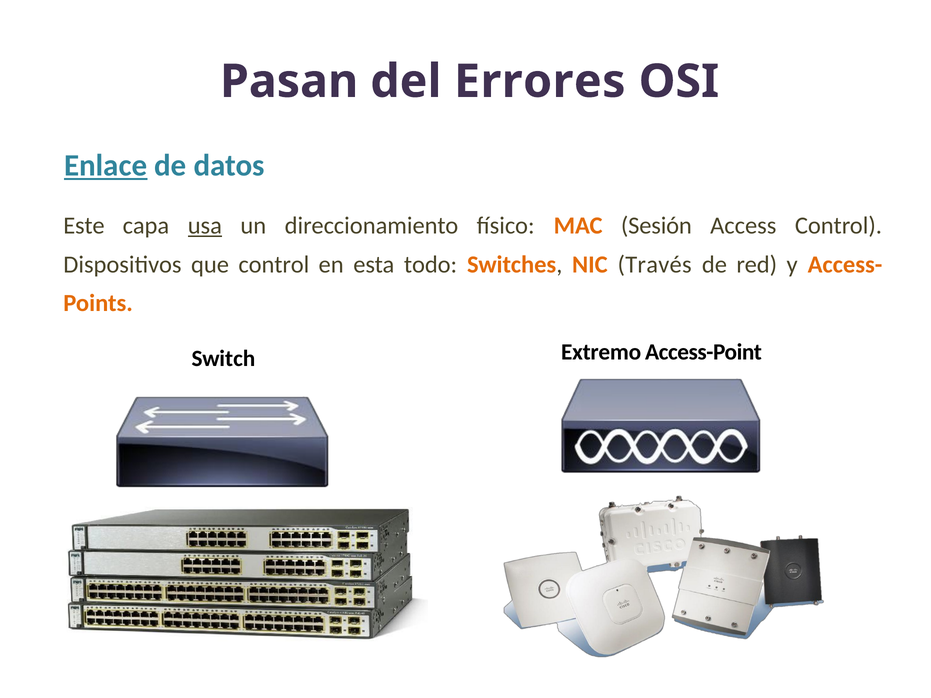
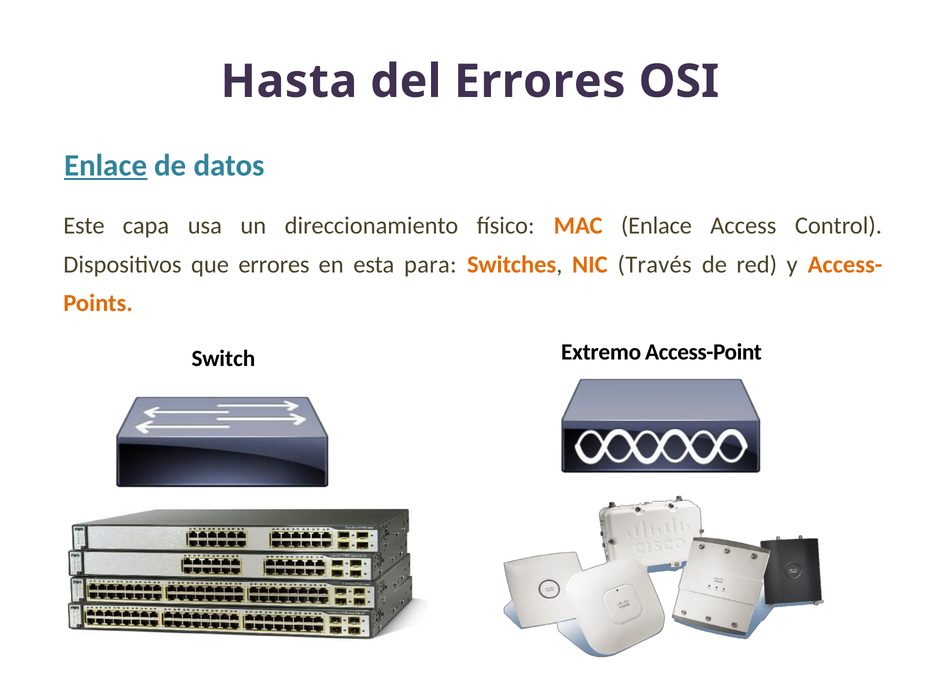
Pasan: Pasan -> Hasta
usa underline: present -> none
MAC Sesión: Sesión -> Enlace
que control: control -> errores
todo: todo -> para
